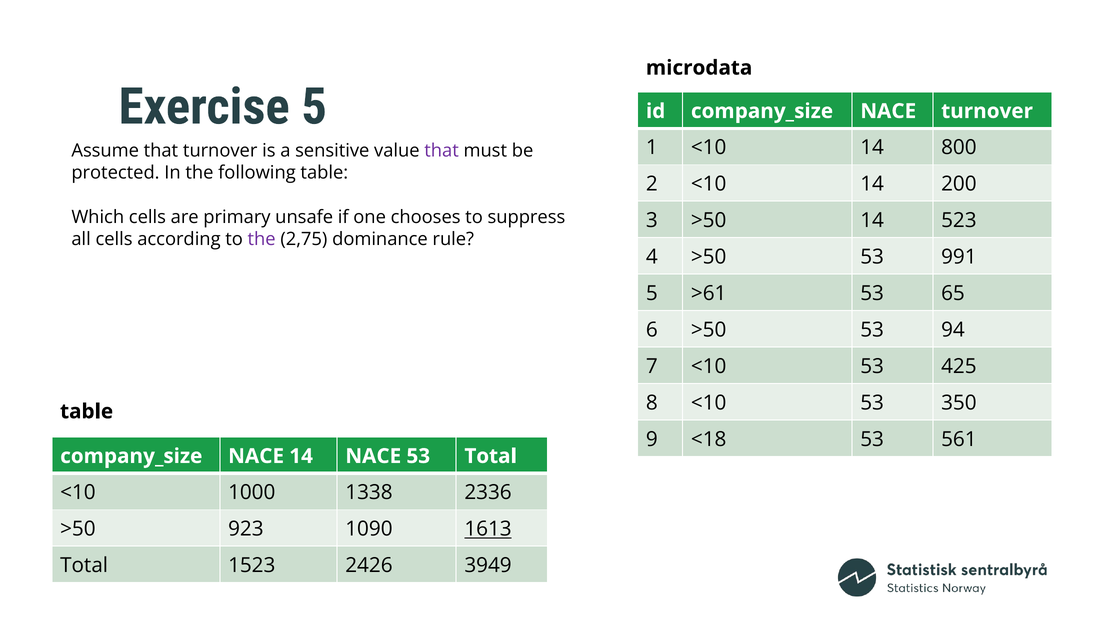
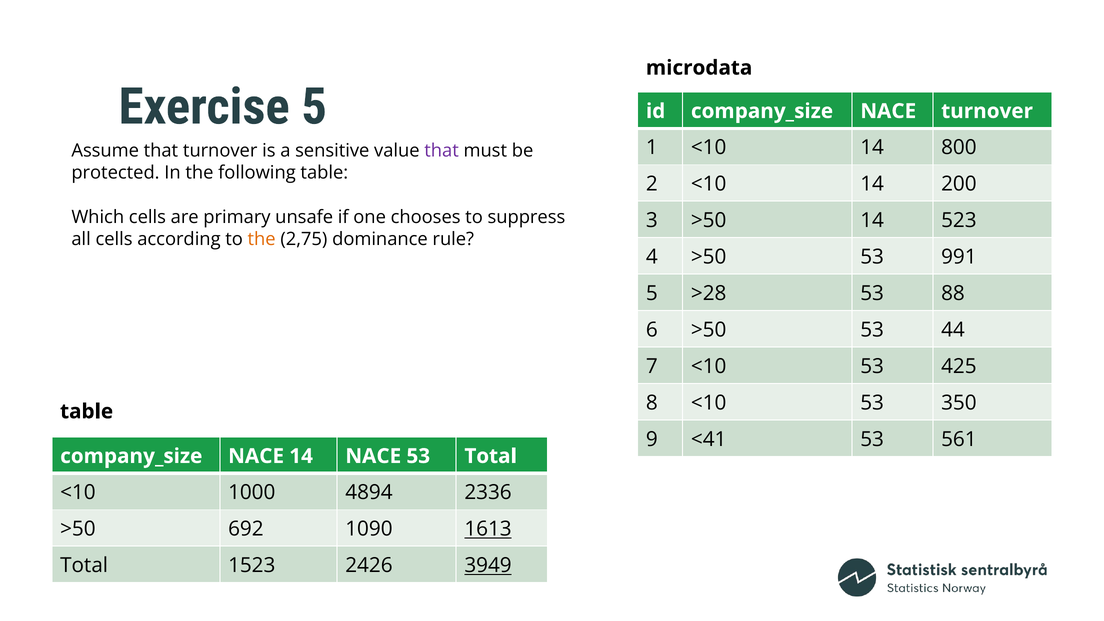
the at (262, 239) colour: purple -> orange
>61: >61 -> >28
65: 65 -> 88
94: 94 -> 44
<18: <18 -> <41
1338: 1338 -> 4894
923: 923 -> 692
3949 underline: none -> present
